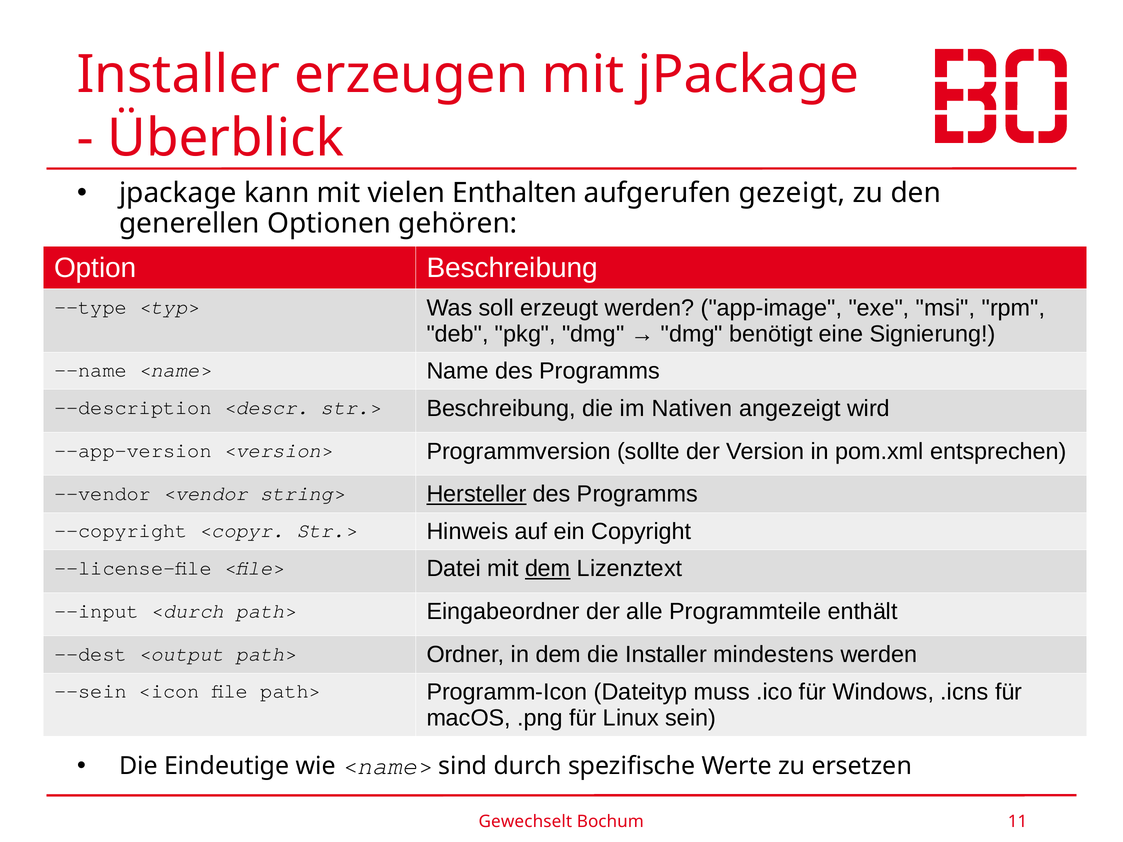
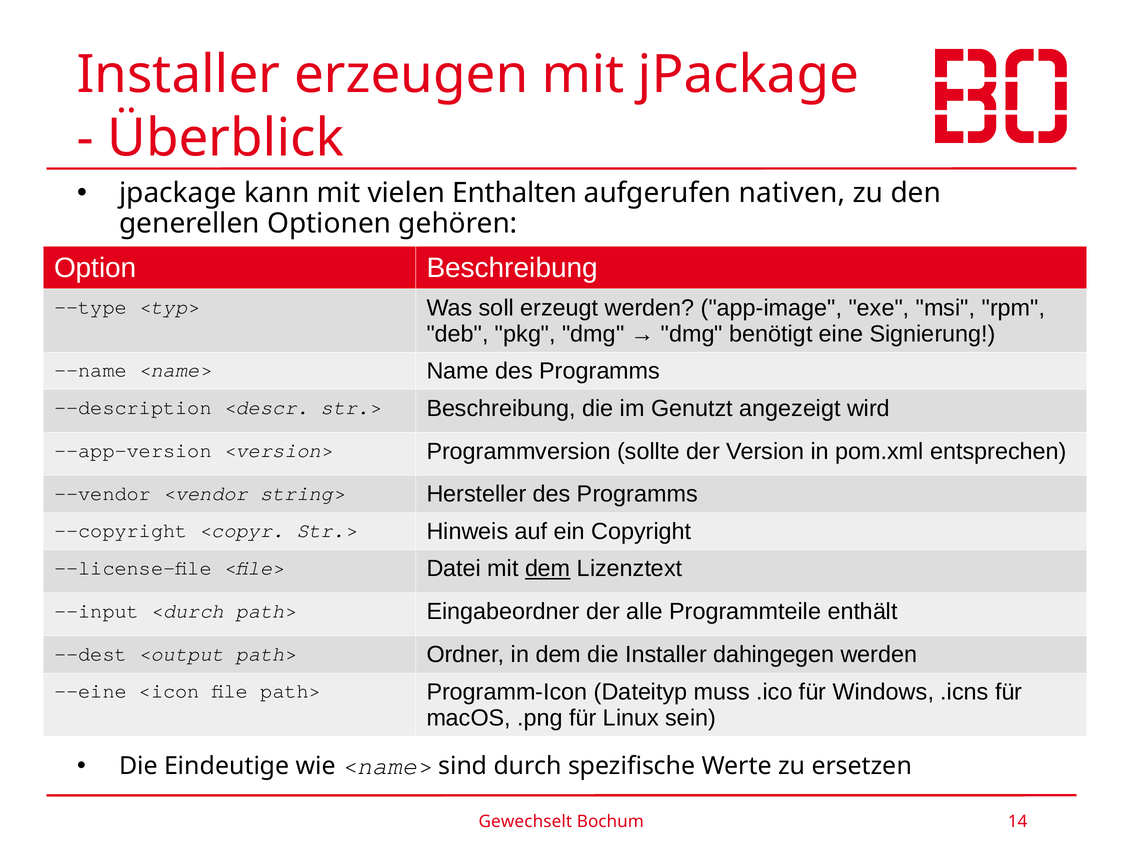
gezeigt: gezeigt -> nativen
Nativen: Nativen -> Genutzt
Hersteller underline: present -> none
mindestens: mindestens -> dahingegen
--sein: --sein -> --eine
11: 11 -> 14
